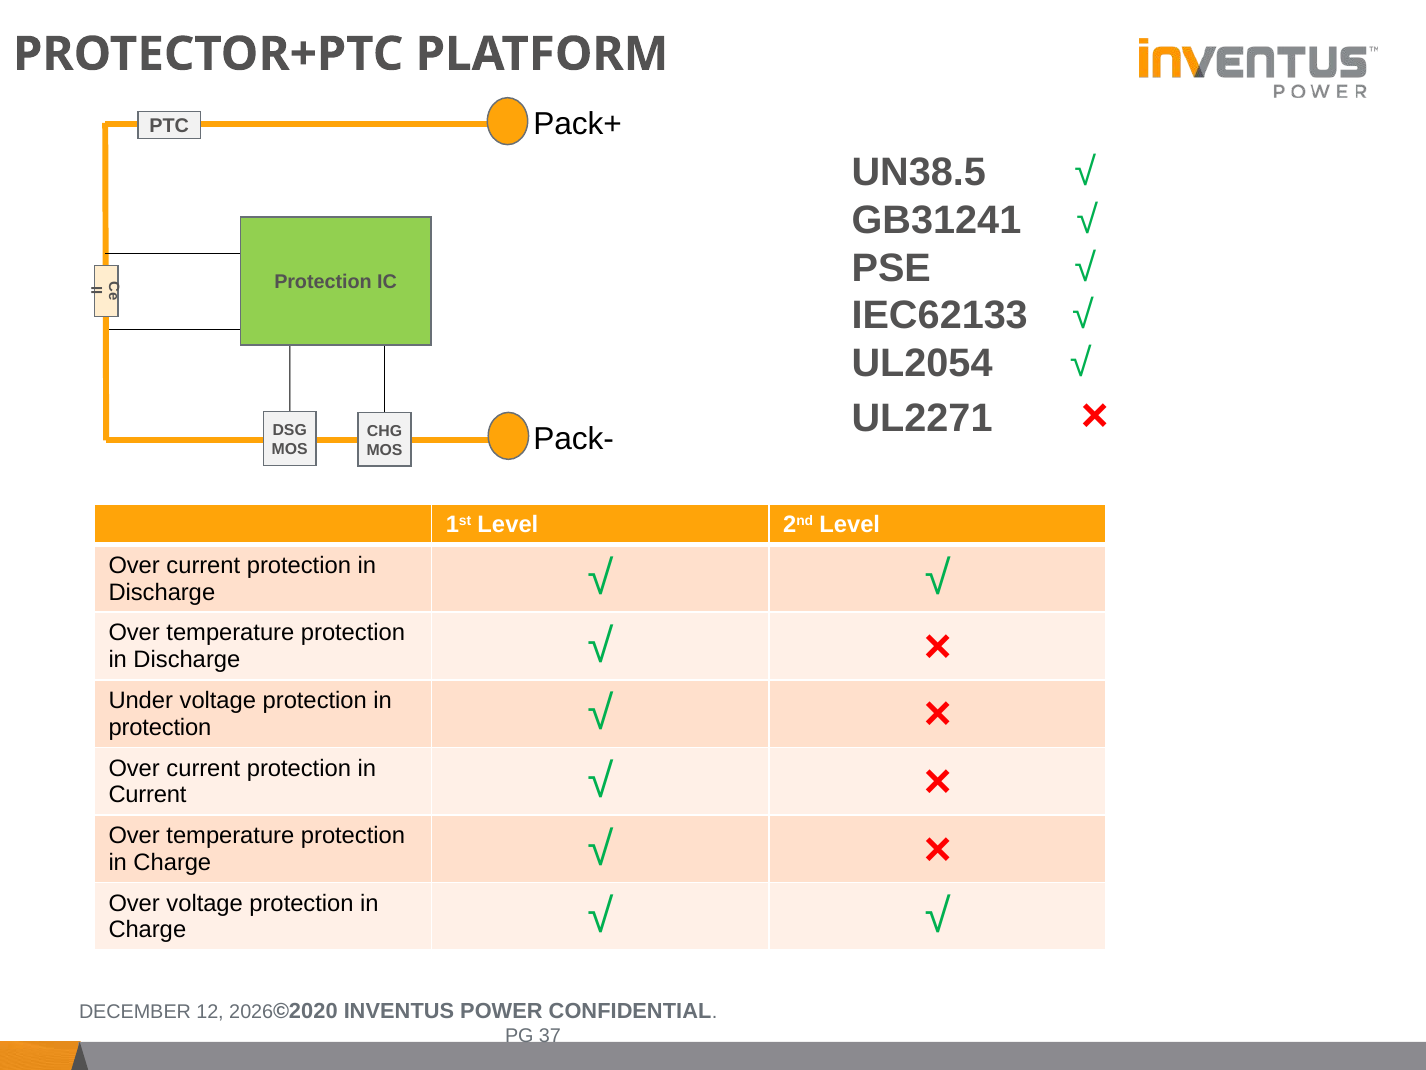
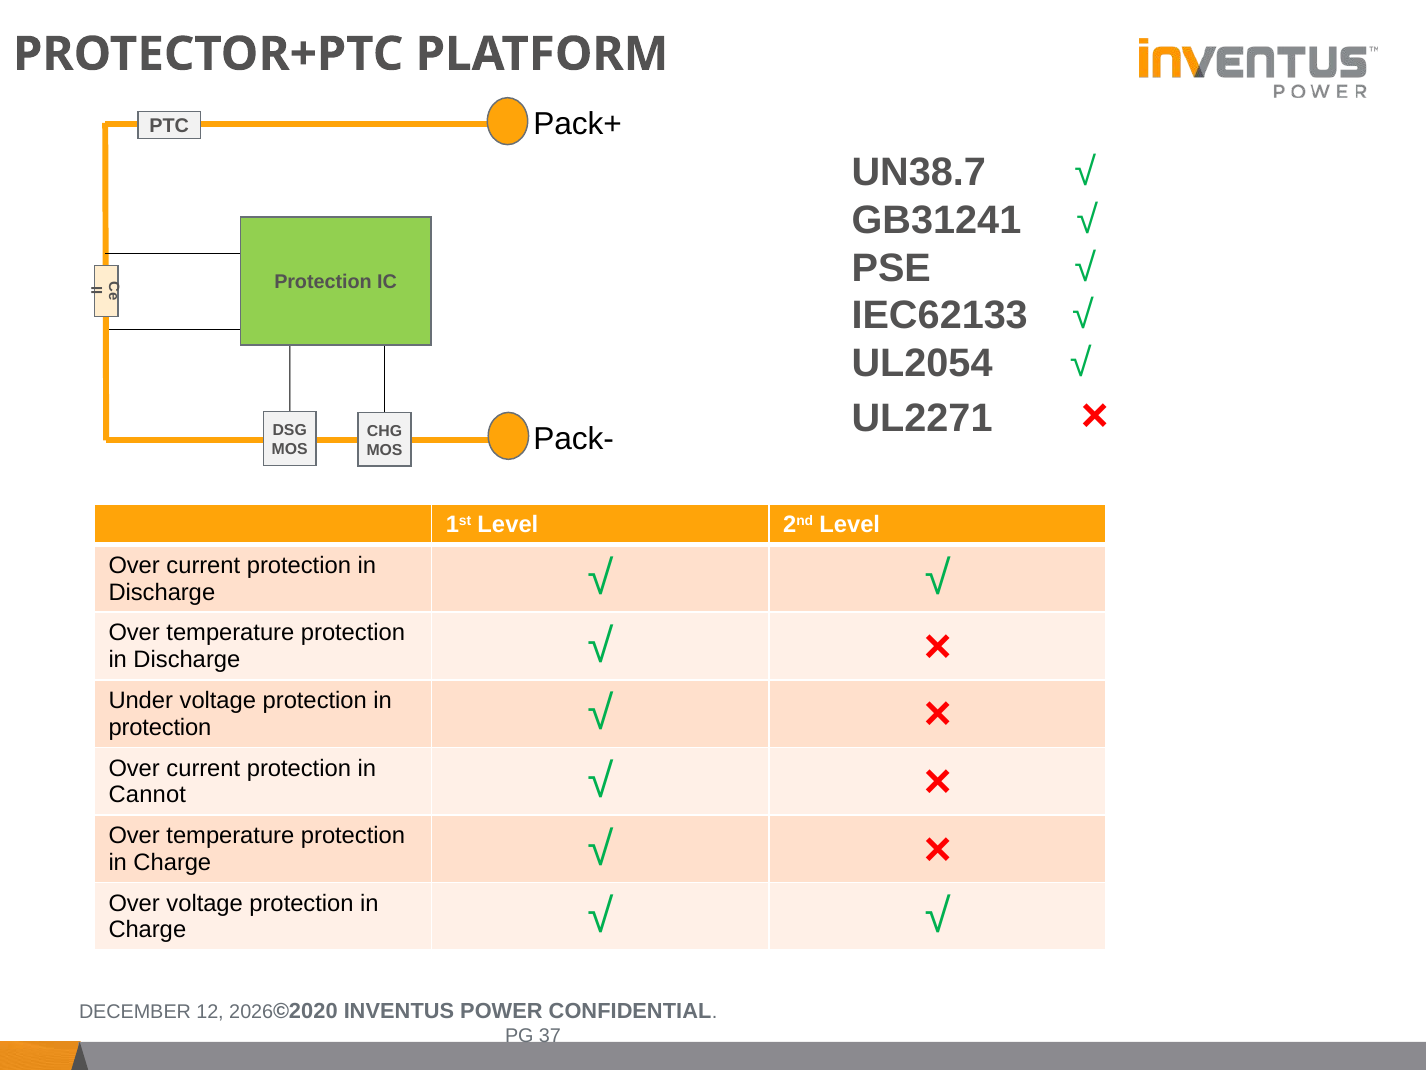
UN38.5: UN38.5 -> UN38.7
Current at (147, 795): Current -> Cannot
